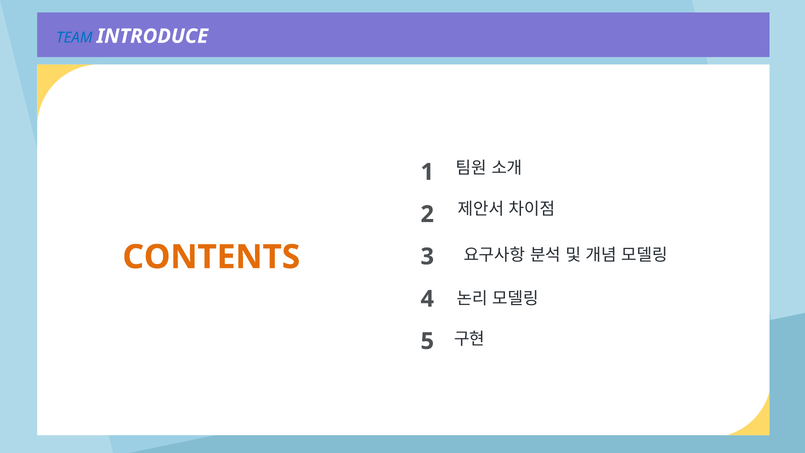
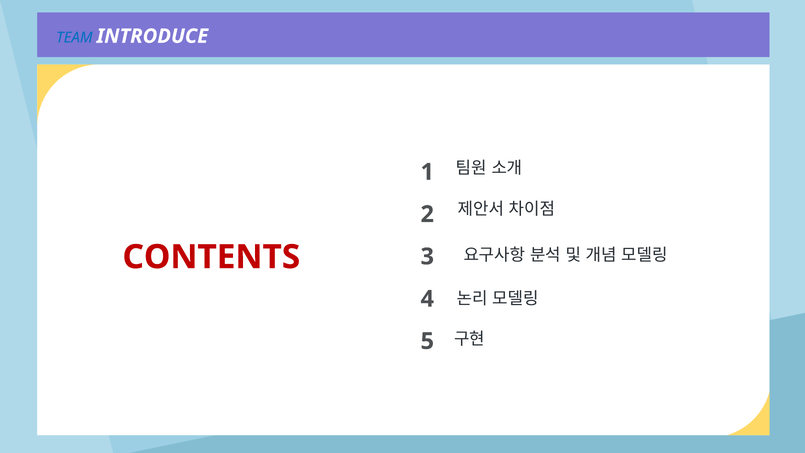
CONTENTS colour: orange -> red
